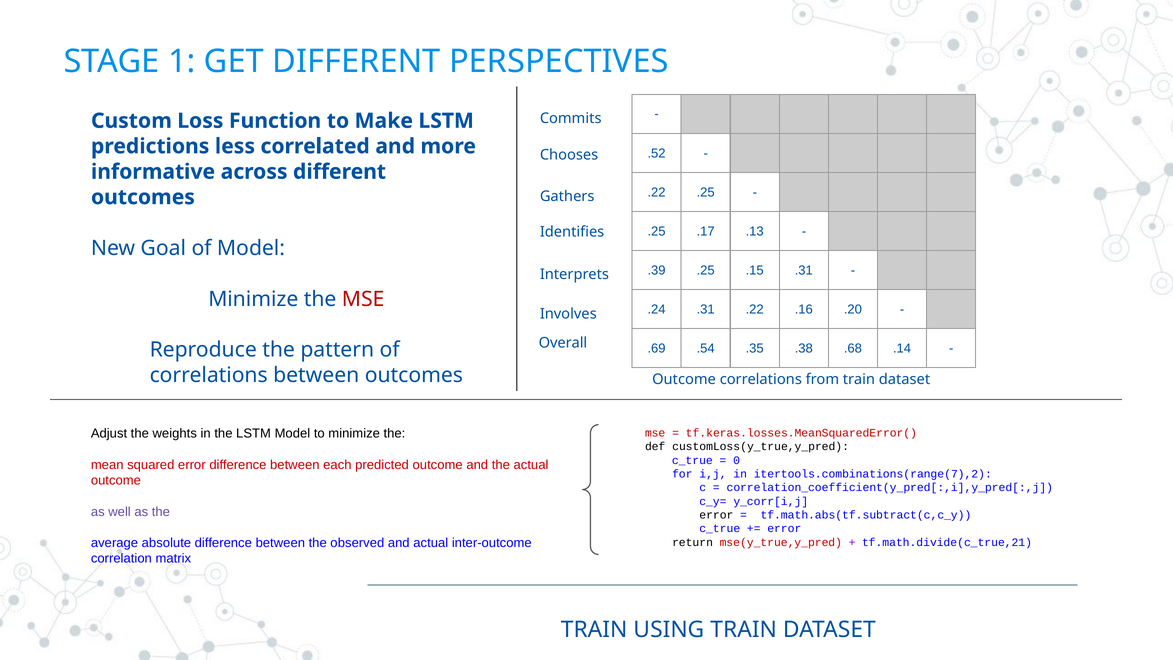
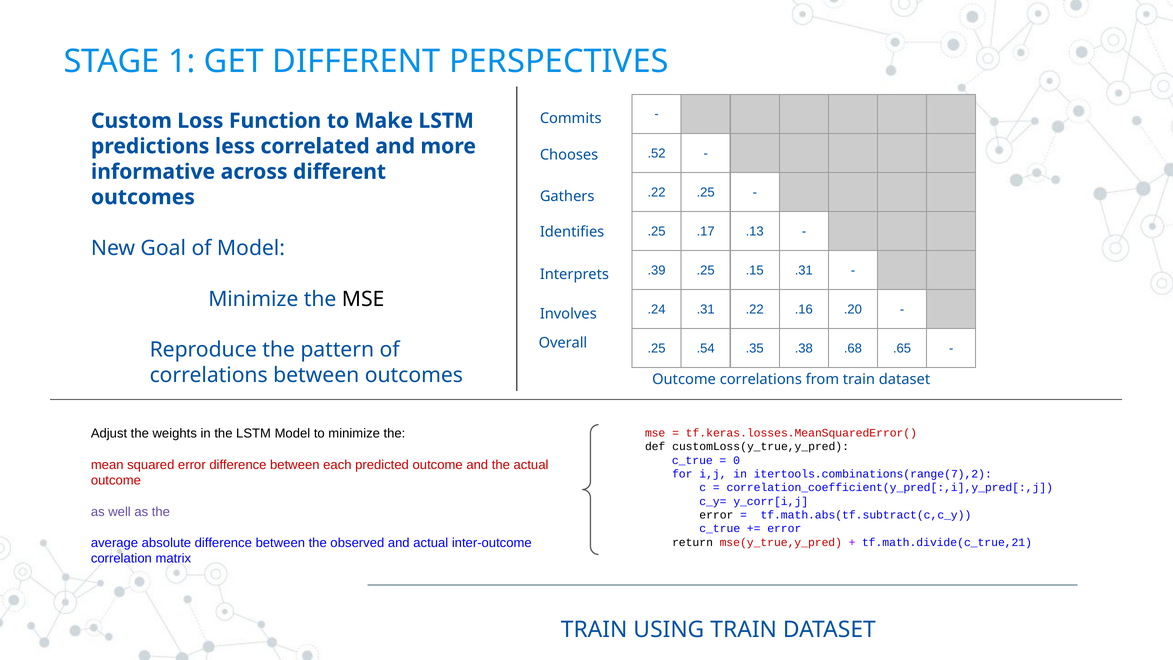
MSE at (363, 299) colour: red -> black
.69 at (657, 348): .69 -> .25
.14: .14 -> .65
